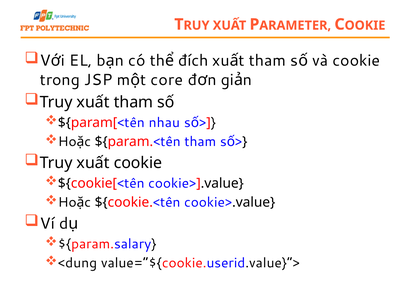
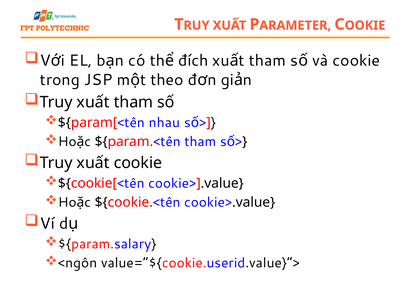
core: core -> theo
<dung: <dung -> <ngôn
